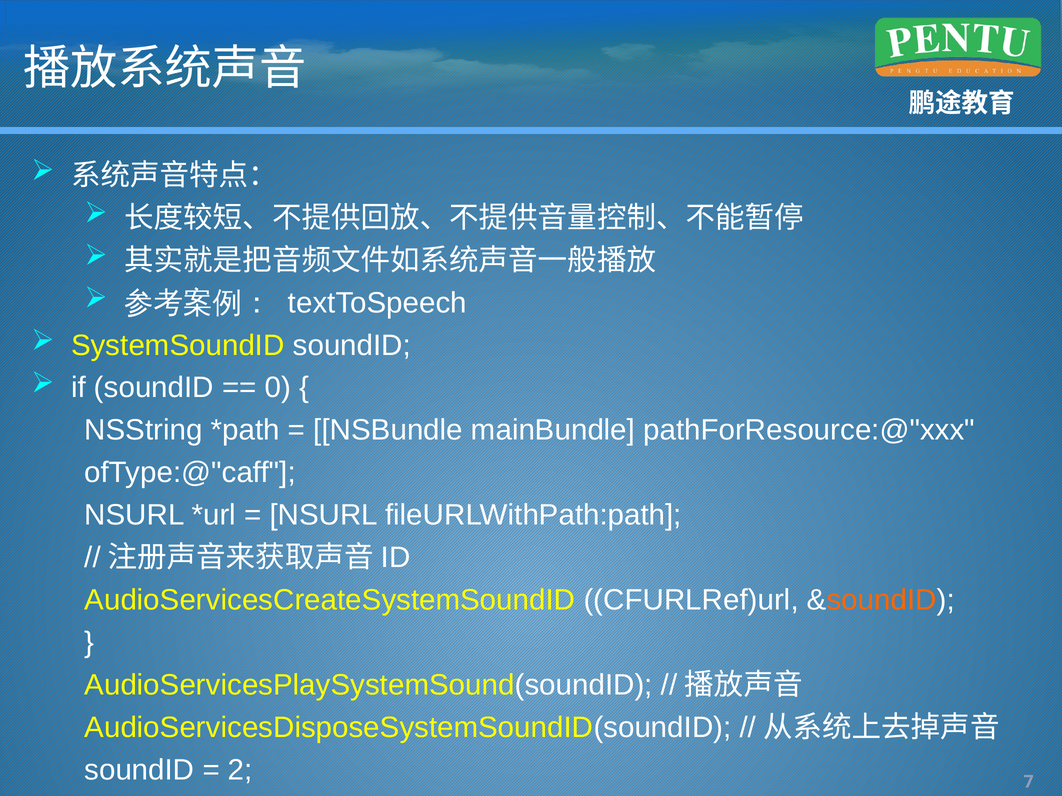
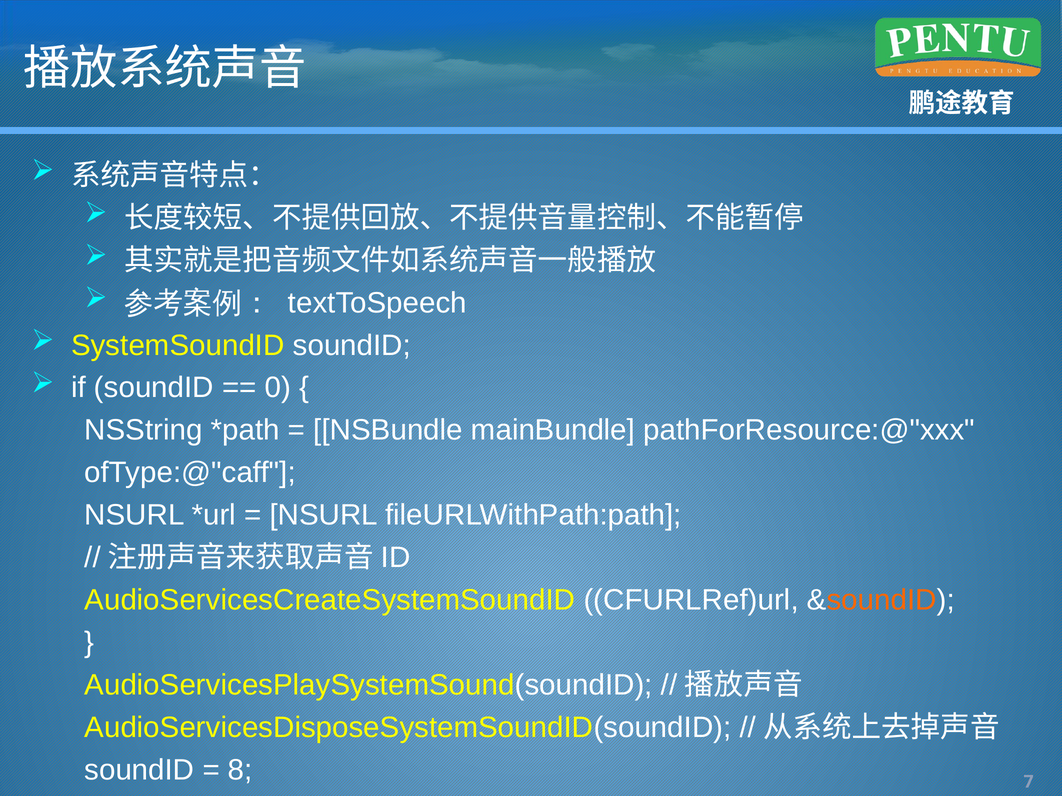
2: 2 -> 8
